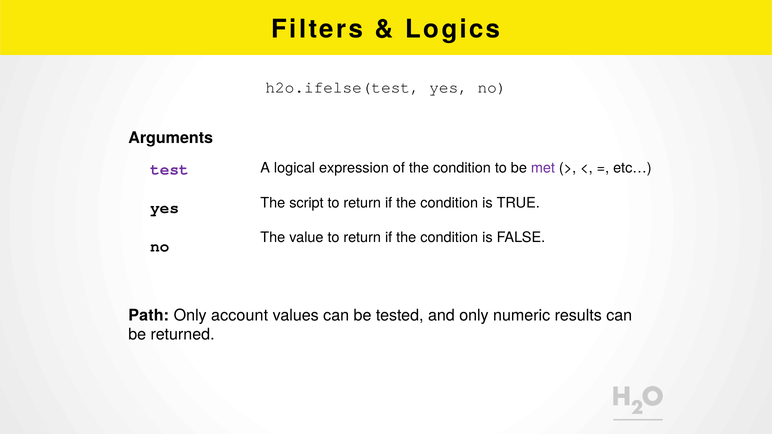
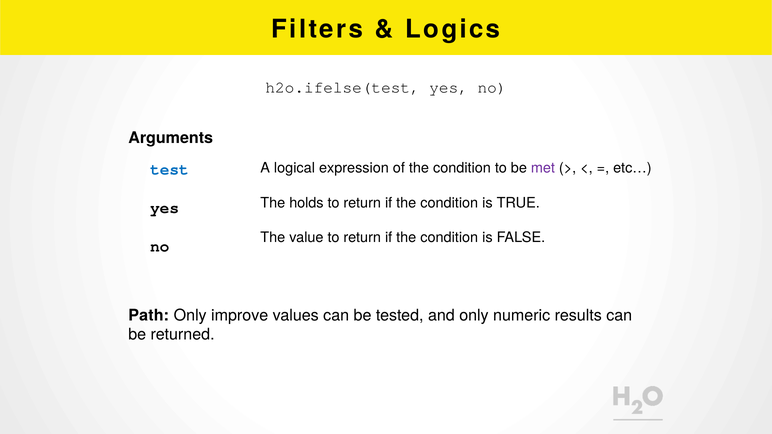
test colour: purple -> blue
script: script -> holds
account: account -> improve
